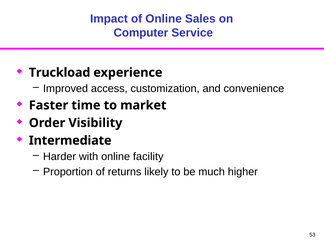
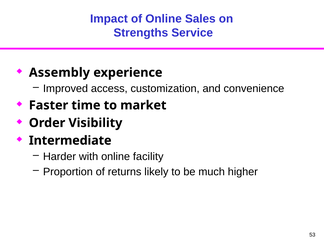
Computer: Computer -> Strengths
Truckload: Truckload -> Assembly
